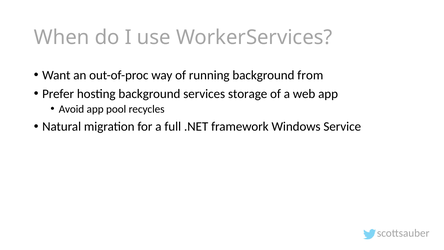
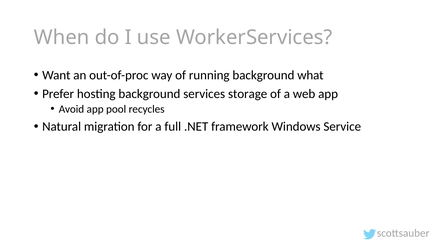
from: from -> what
